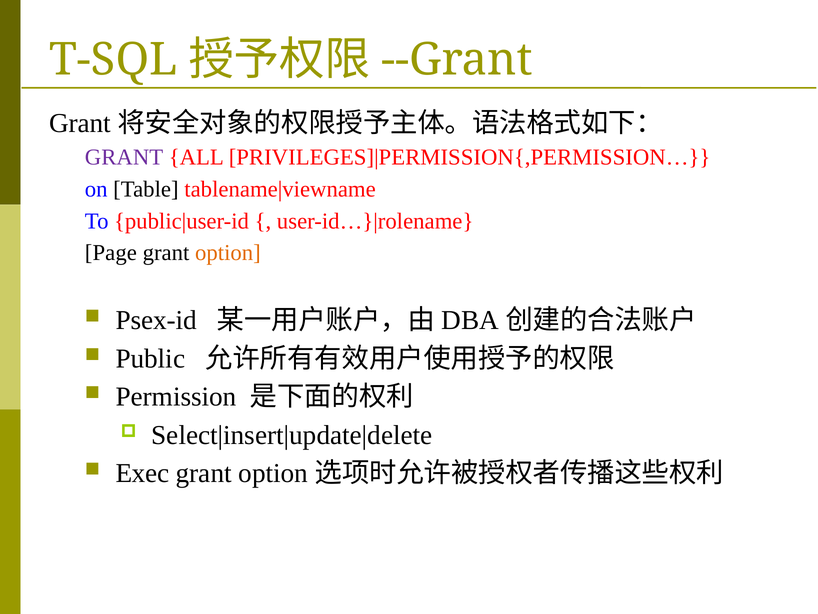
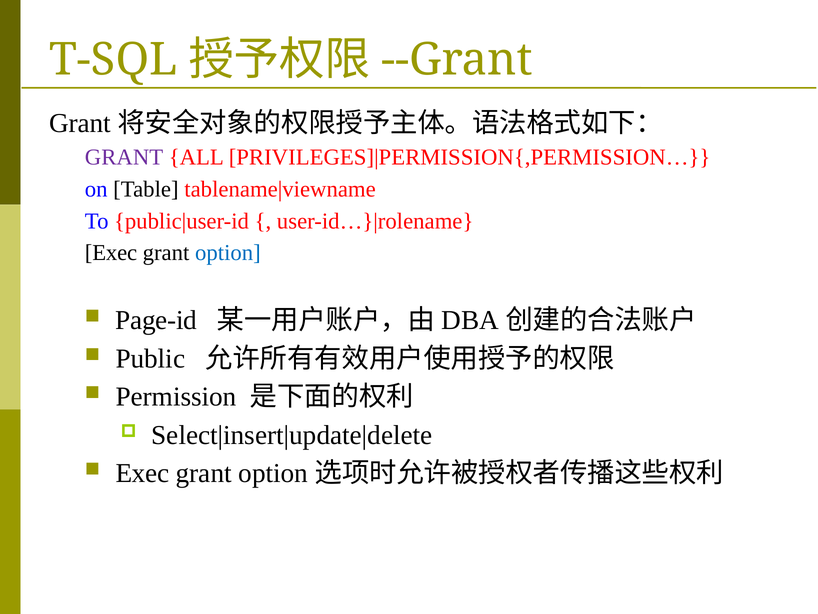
Page at (111, 253): Page -> Exec
option colour: orange -> blue
Psex-id: Psex-id -> Page-id
